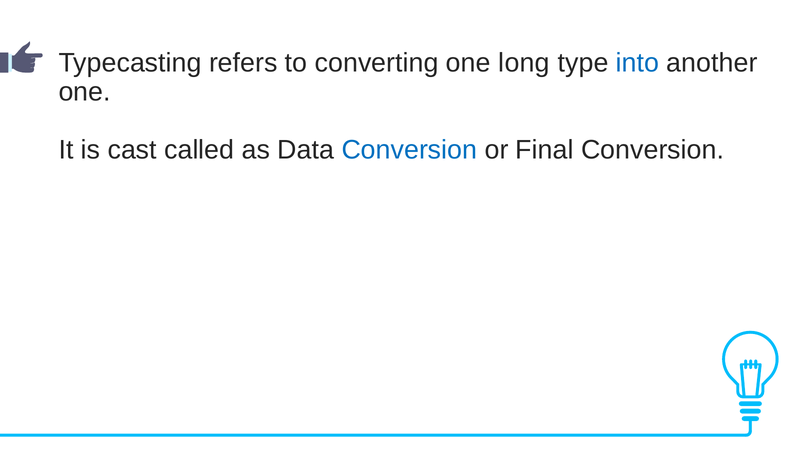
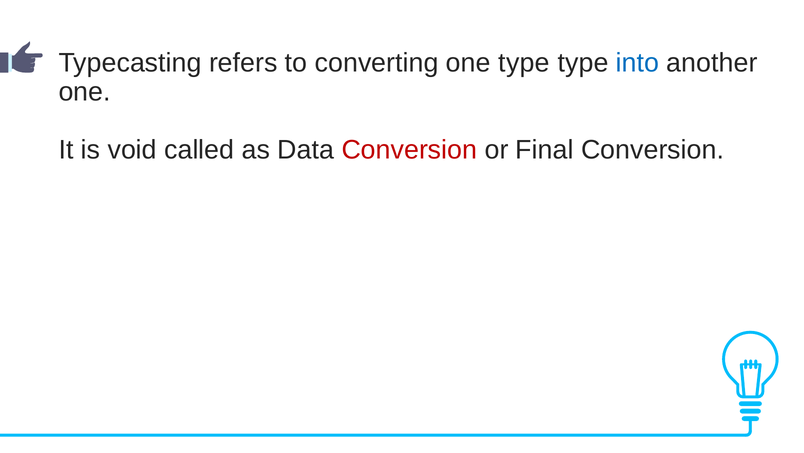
one long: long -> type
cast: cast -> void
Conversion at (409, 150) colour: blue -> red
